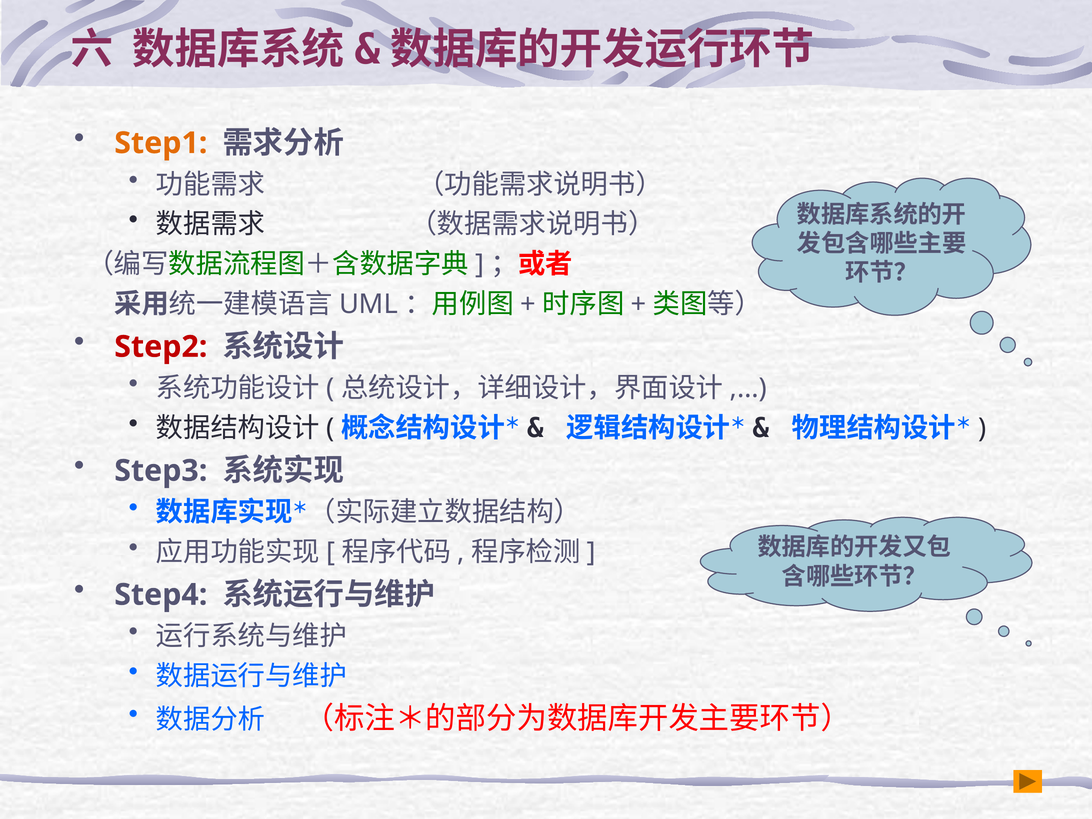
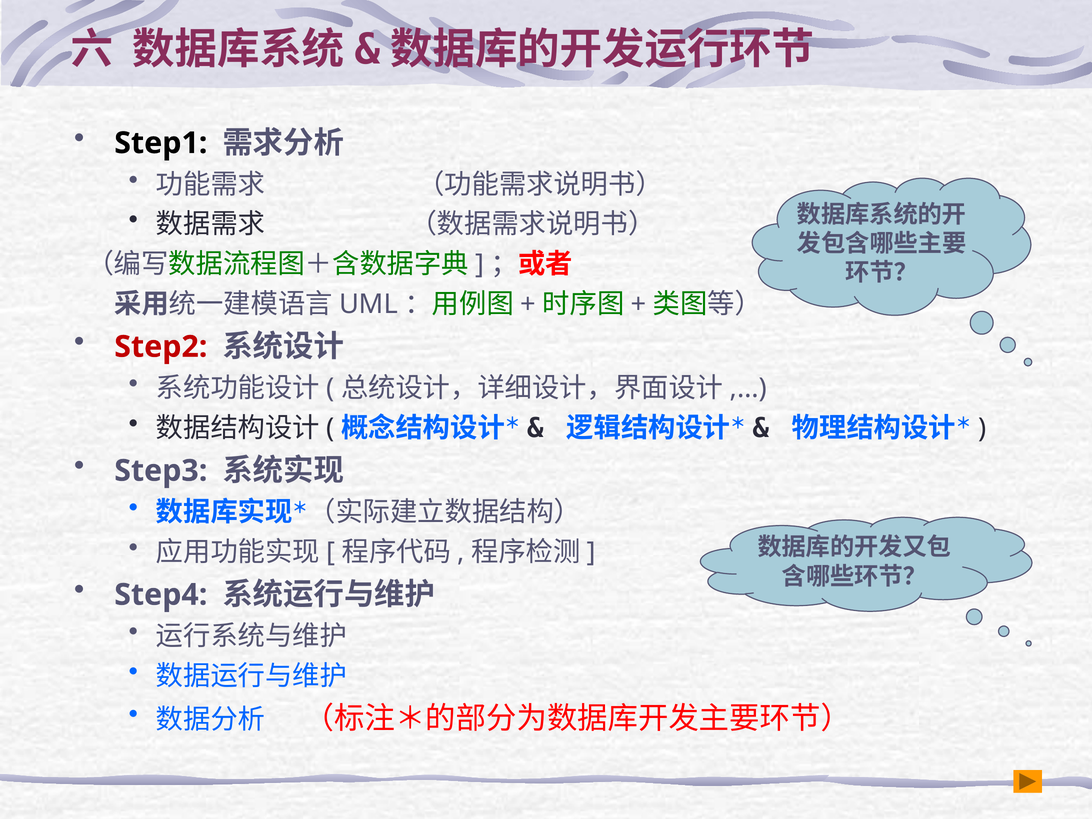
Step1 colour: orange -> black
